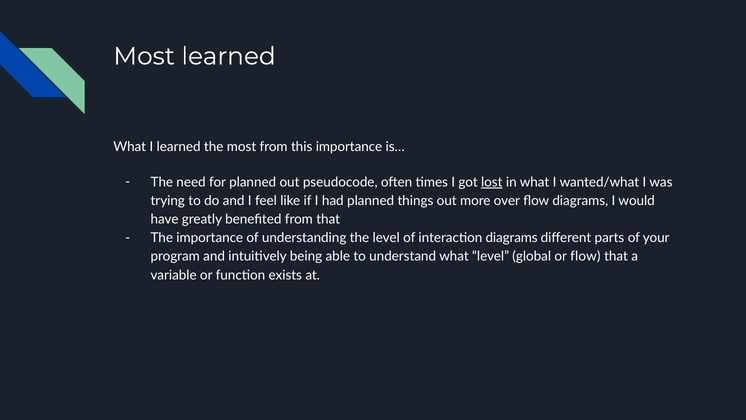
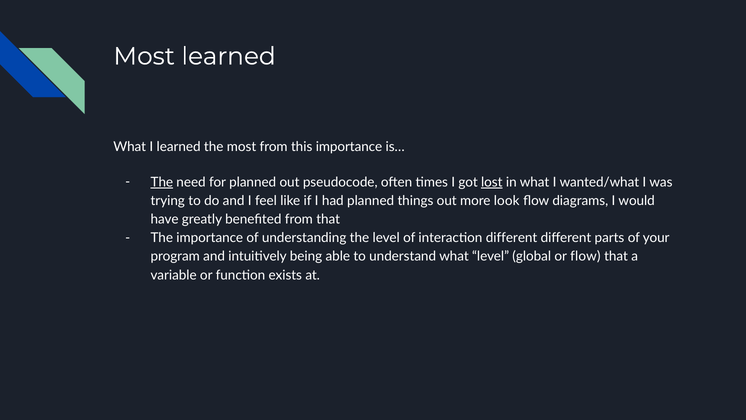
The at (162, 182) underline: none -> present
over: over -> look
interaction diagrams: diagrams -> different
